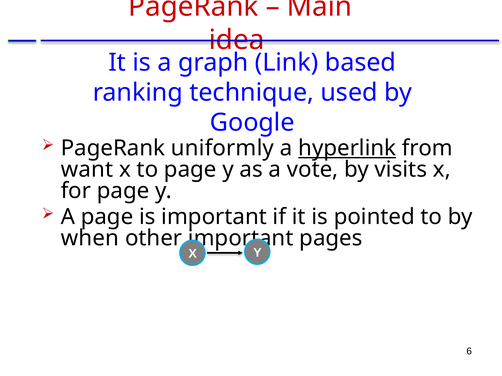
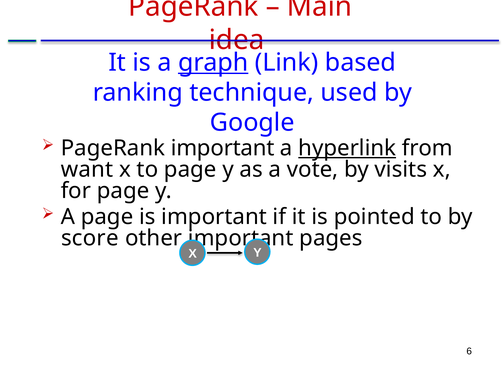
graph underline: none -> present
PageRank uniformly: uniformly -> important
when: when -> score
